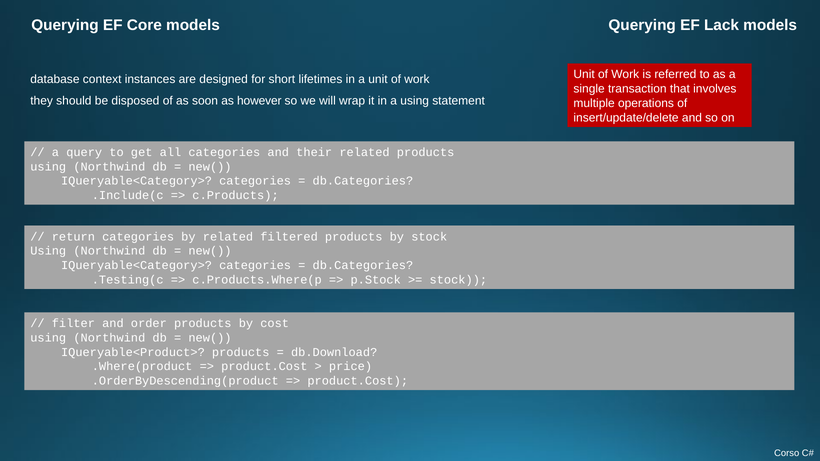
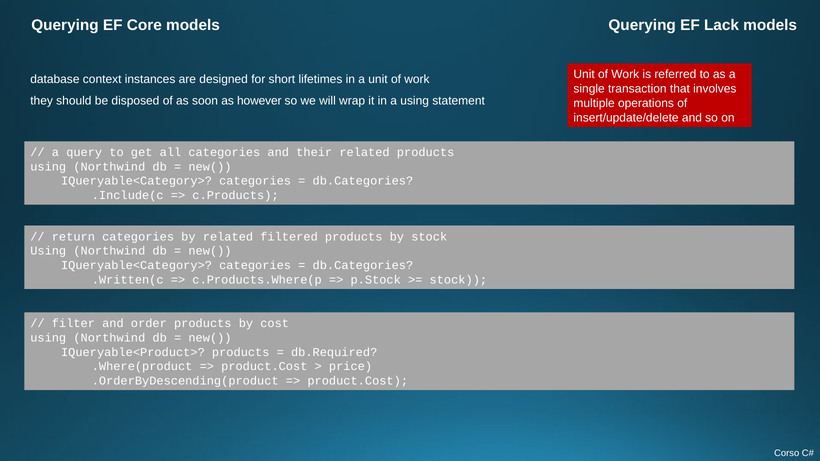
.Testing(c: .Testing(c -> .Written(c
db.Download: db.Download -> db.Required
